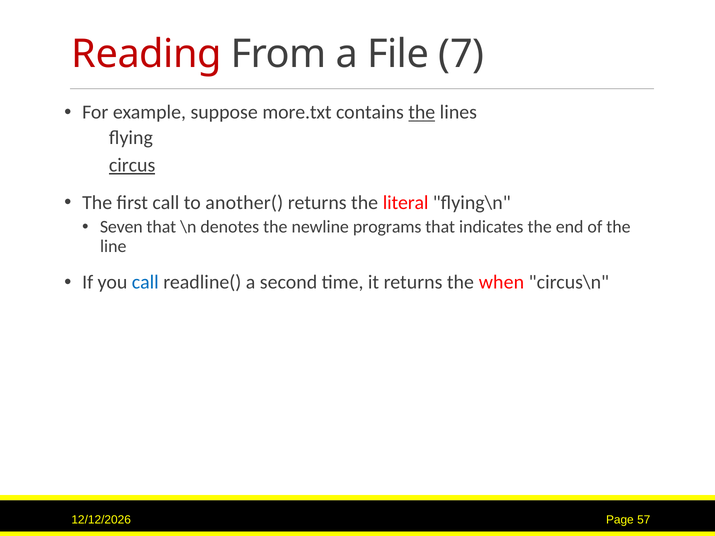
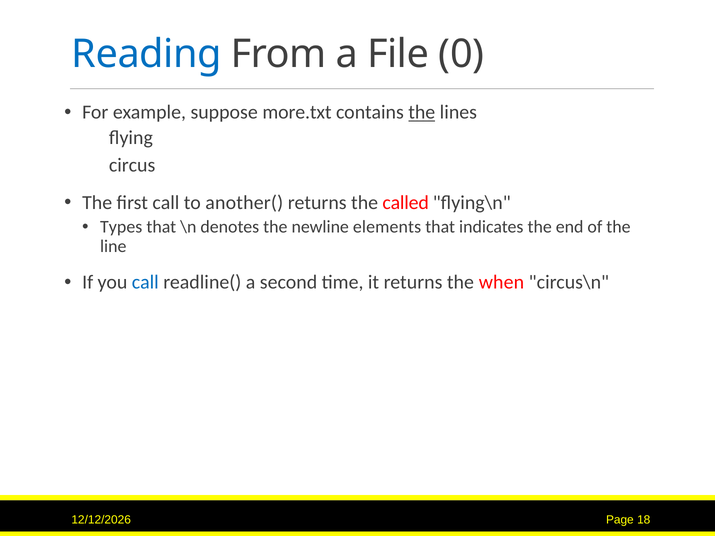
Reading colour: red -> blue
7: 7 -> 0
circus underline: present -> none
literal: literal -> called
Seven: Seven -> Types
programs: programs -> elements
57: 57 -> 18
